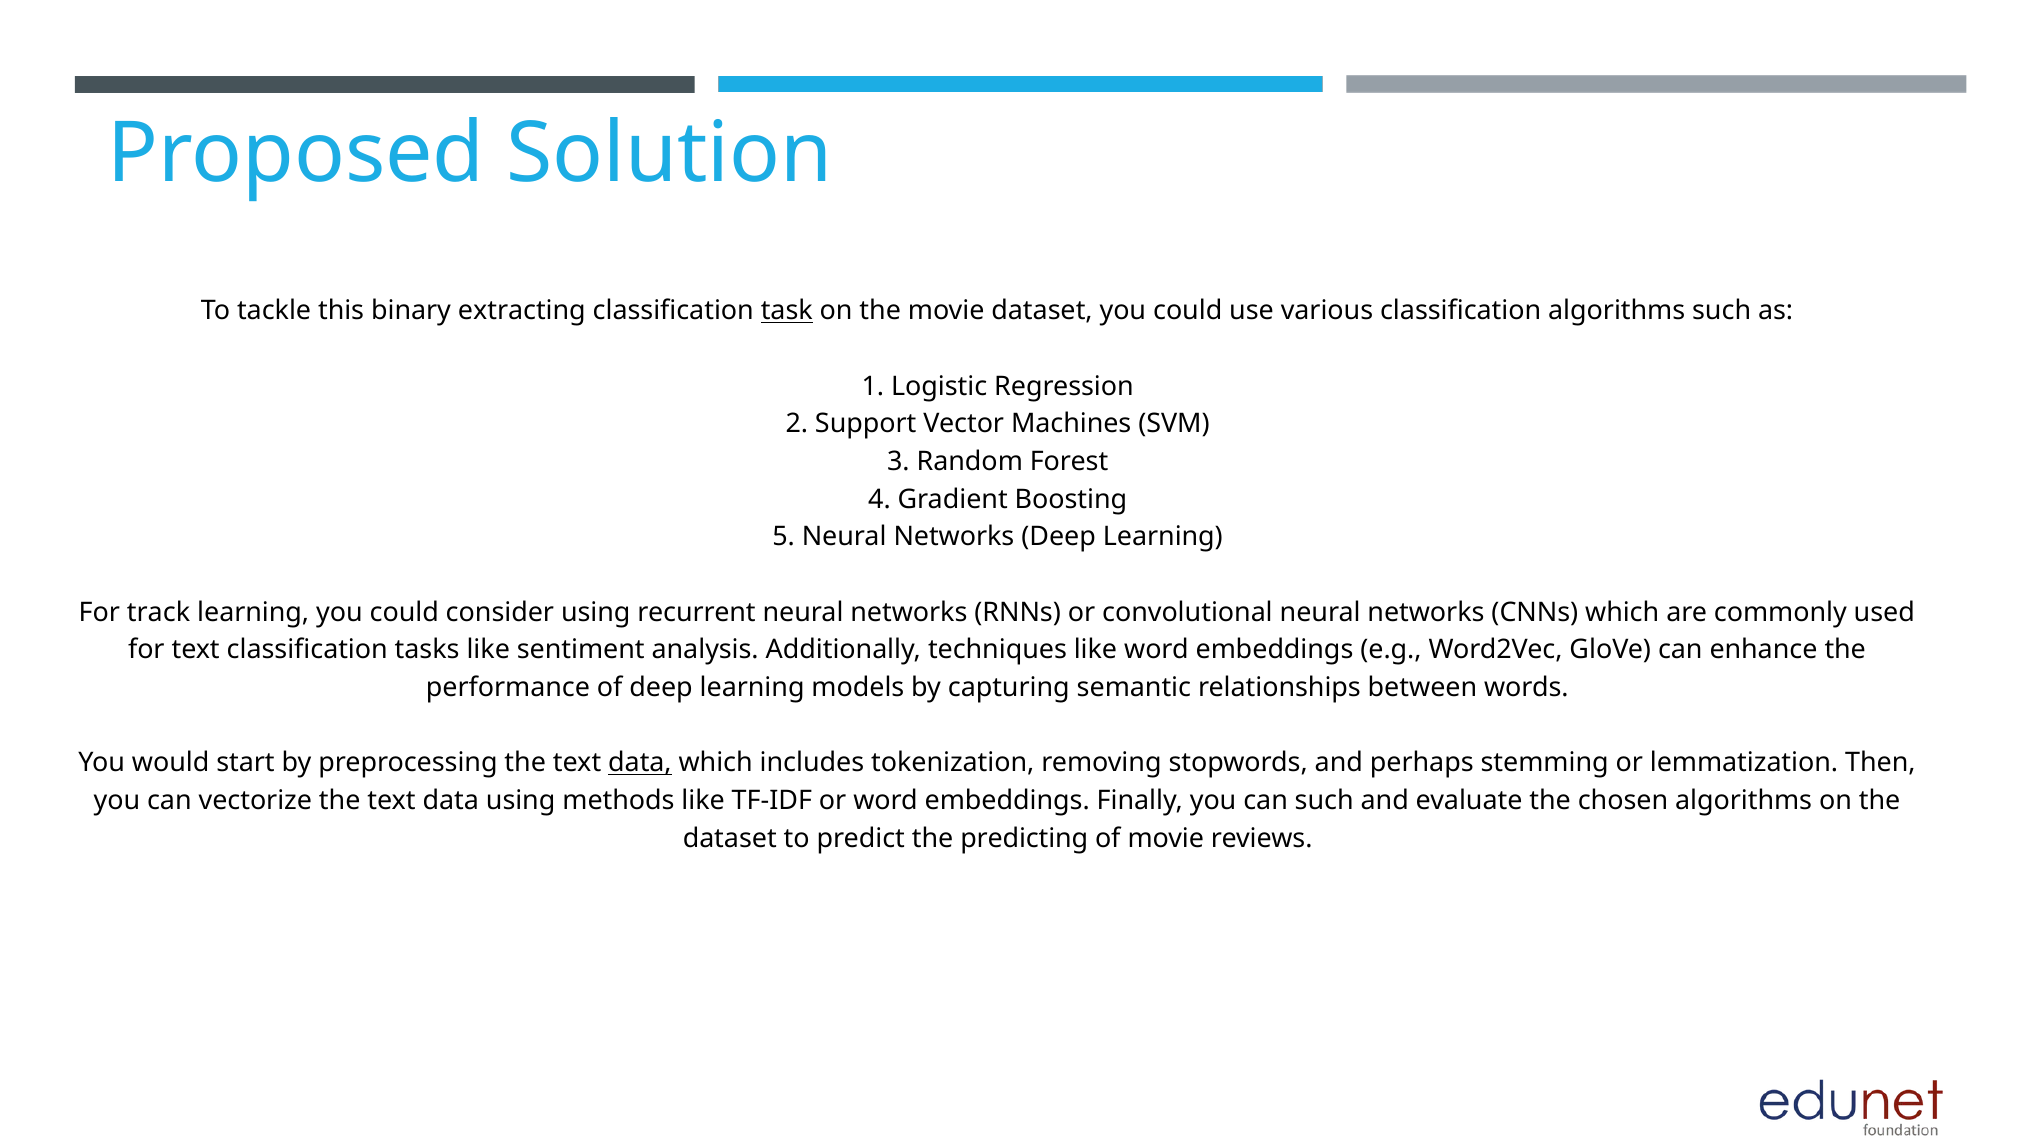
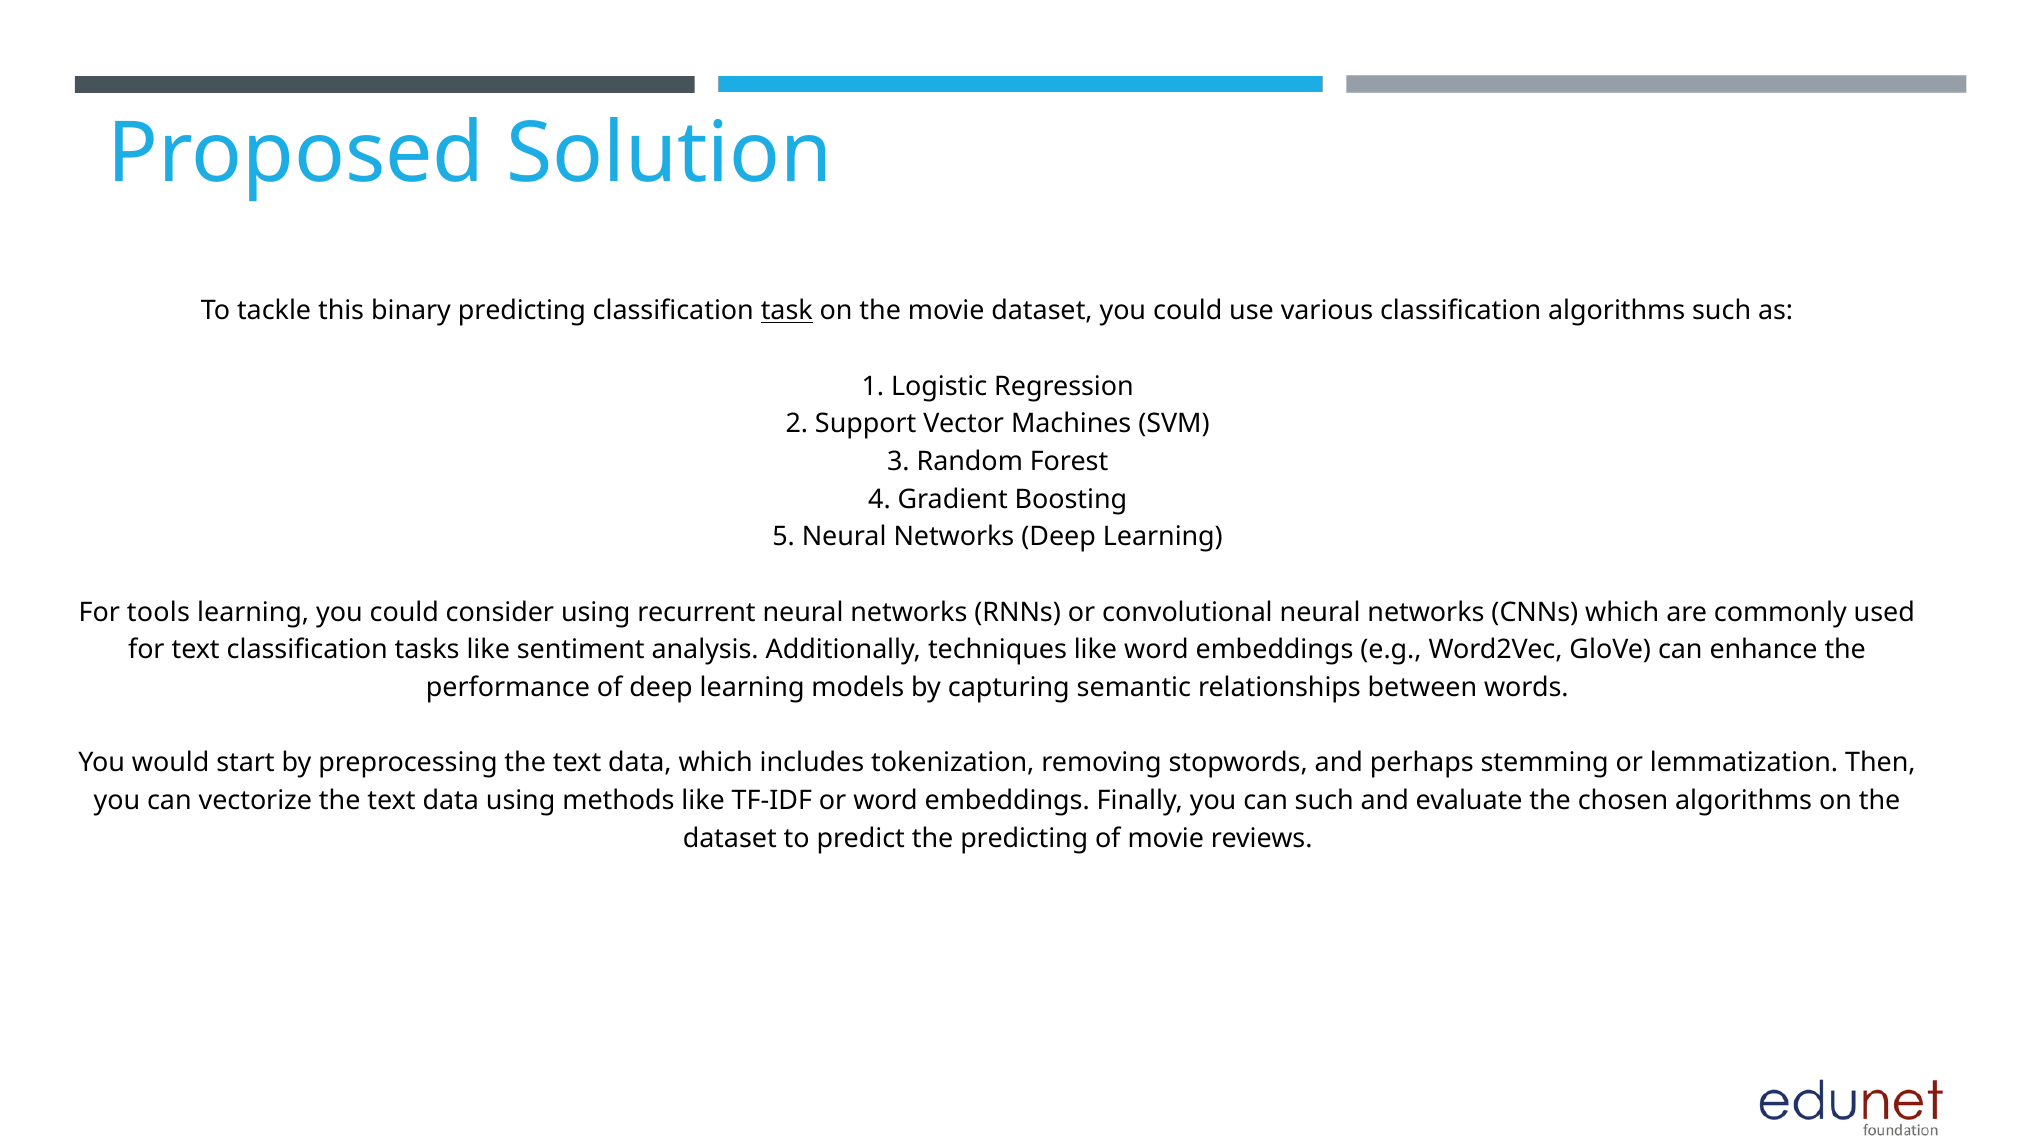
binary extracting: extracting -> predicting
track: track -> tools
data at (640, 763) underline: present -> none
